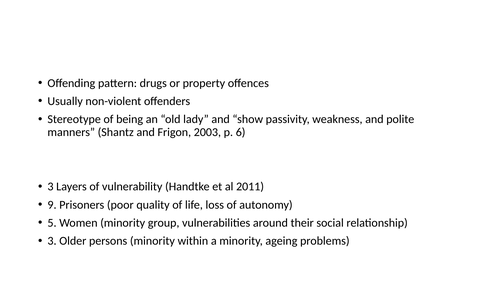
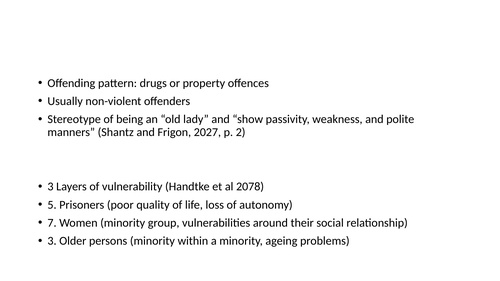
2003: 2003 -> 2027
6: 6 -> 2
2011: 2011 -> 2078
9: 9 -> 5
5: 5 -> 7
